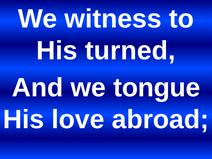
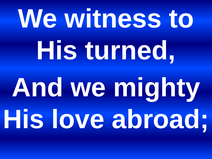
tongue: tongue -> mighty
